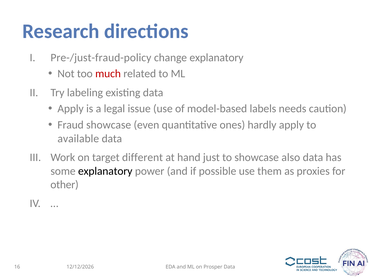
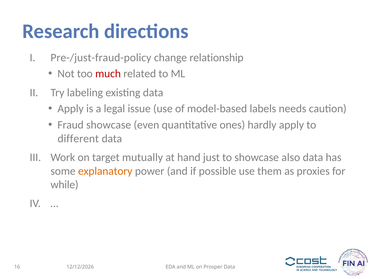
change explanatory: explanatory -> relationship
available: available -> different
different: different -> mutually
explanatory at (105, 171) colour: black -> orange
other: other -> while
